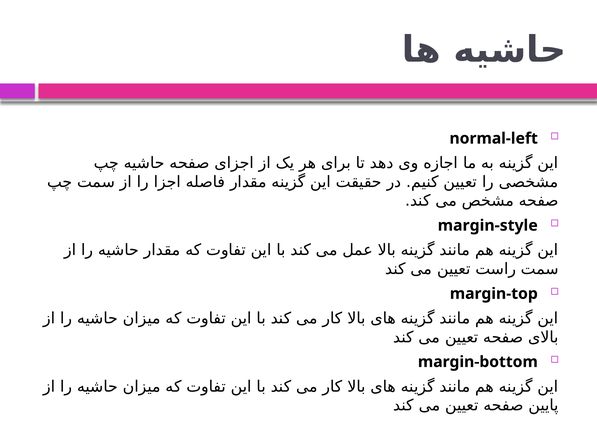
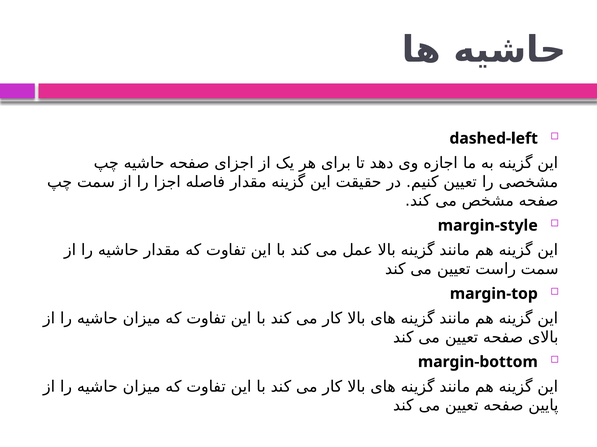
normal-left: normal-left -> dashed-left
